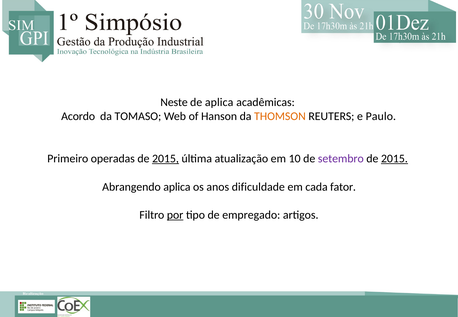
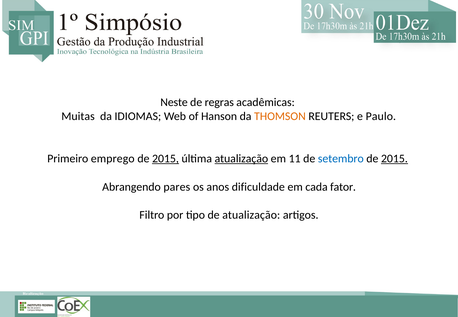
de aplica: aplica -> regras
Acordo: Acordo -> Muitas
TOMASO: TOMASO -> IDIOMAS
operadas: operadas -> emprego
atualização at (241, 159) underline: none -> present
10: 10 -> 11
setembro colour: purple -> blue
Abrangendo aplica: aplica -> pares
por underline: present -> none
de empregado: empregado -> atualização
